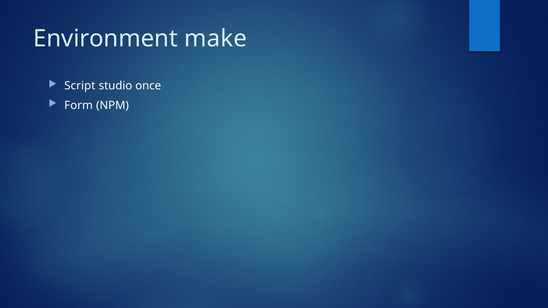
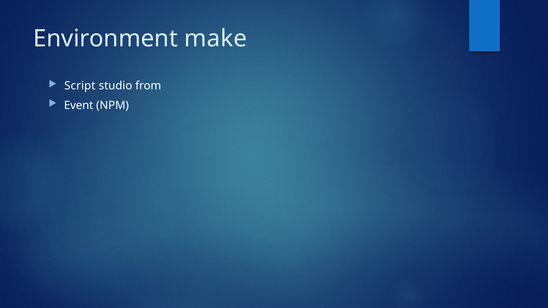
once: once -> from
Form: Form -> Event
